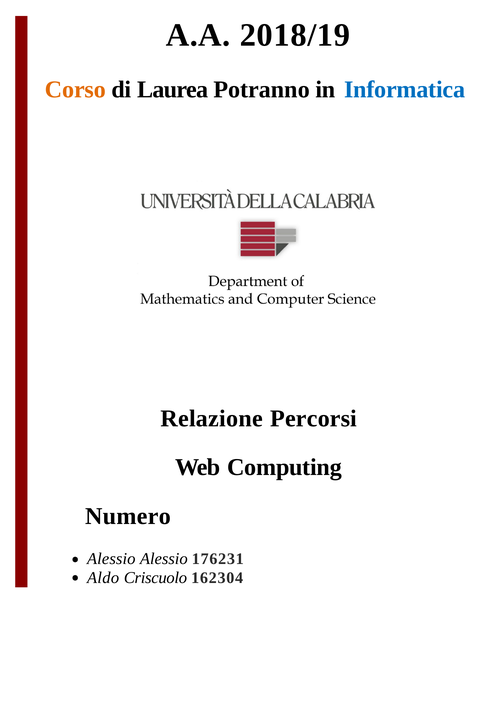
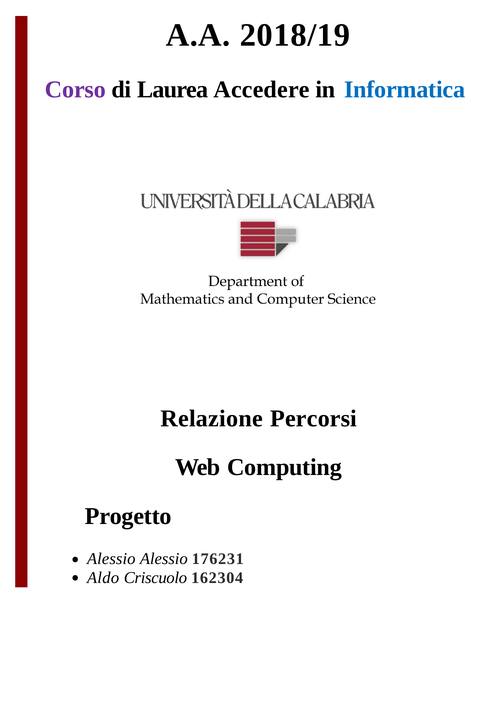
Corso colour: orange -> purple
Potranno: Potranno -> Accedere
Numero: Numero -> Progetto
